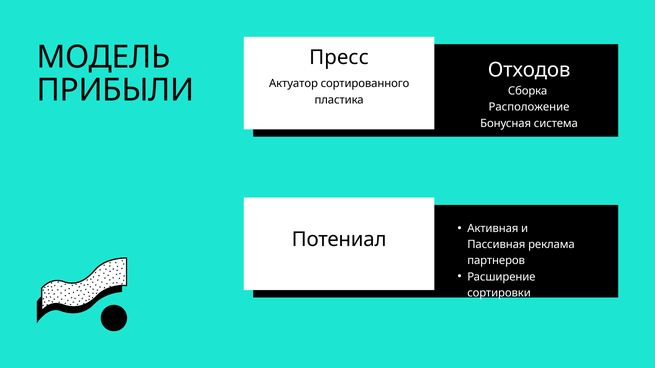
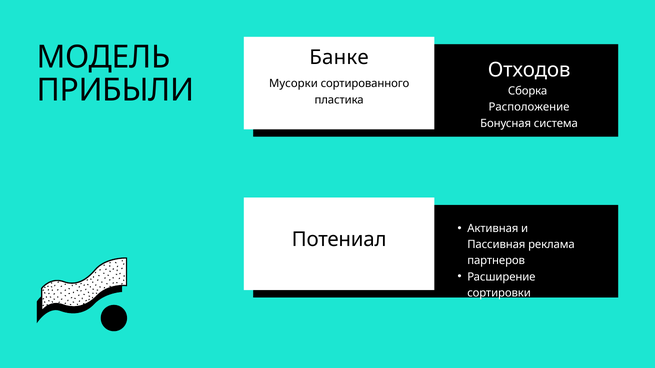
Пресс: Пресс -> Банке
Актуатор: Актуатор -> Мусорки
